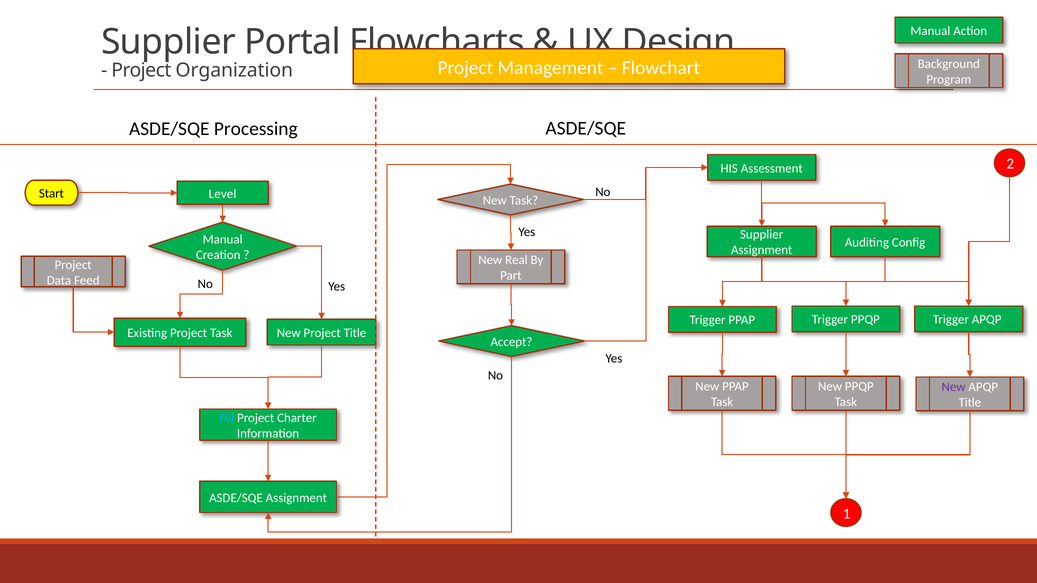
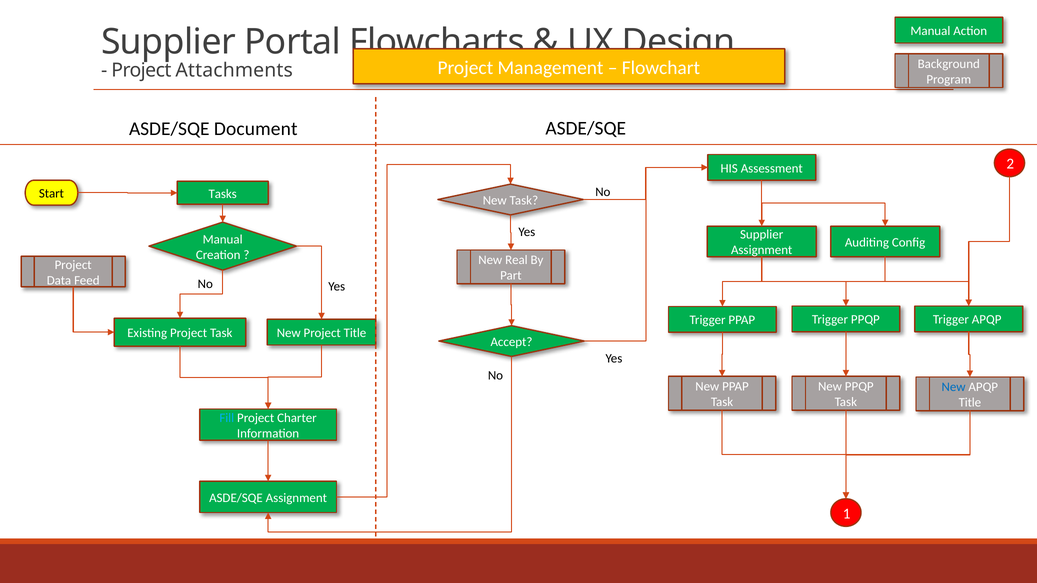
Organization: Organization -> Attachments
Processing: Processing -> Document
Level: Level -> Tasks
New at (954, 387) colour: purple -> blue
